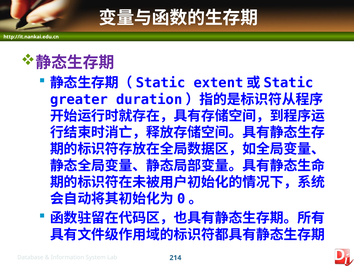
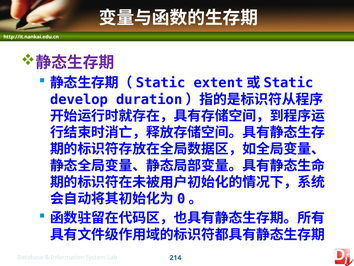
greater: greater -> develop
